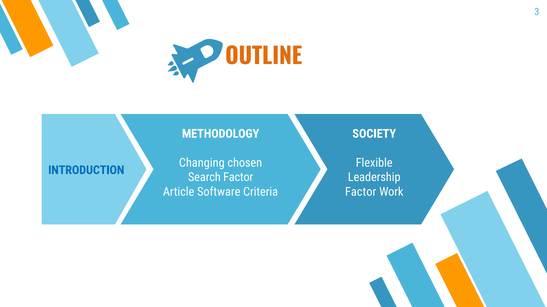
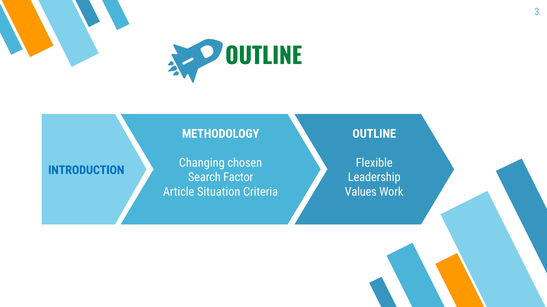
OUTLINE at (264, 57) colour: orange -> green
SOCIETY at (374, 134): SOCIETY -> OUTLINE
Software: Software -> Situation
Factor at (361, 192): Factor -> Values
